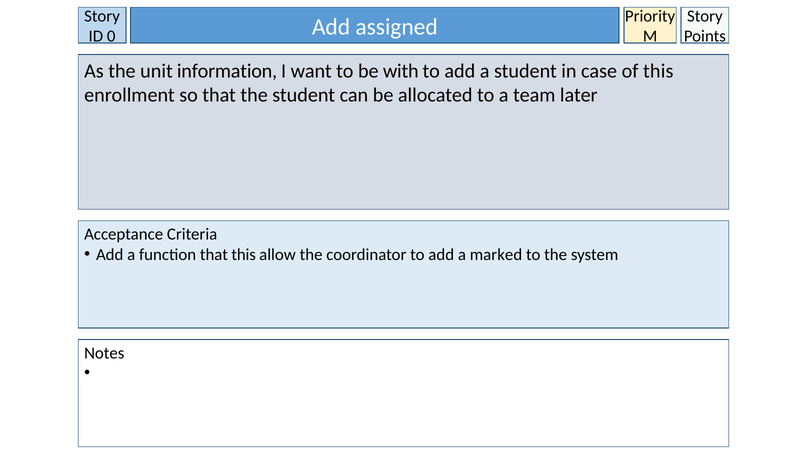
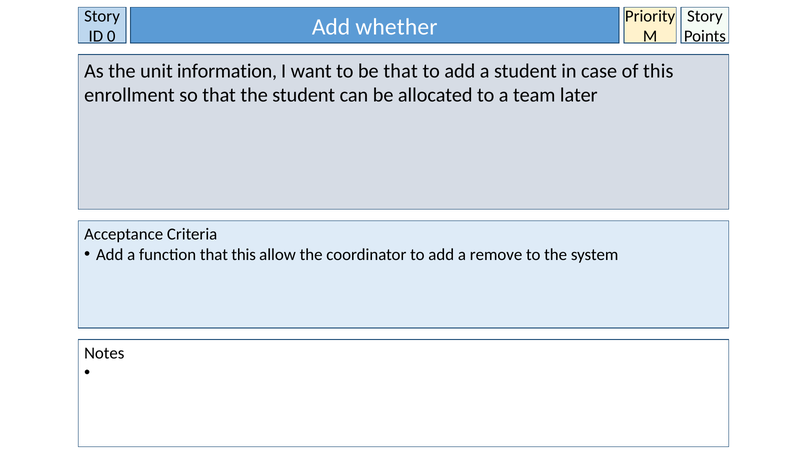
assigned: assigned -> whether
be with: with -> that
marked: marked -> remove
